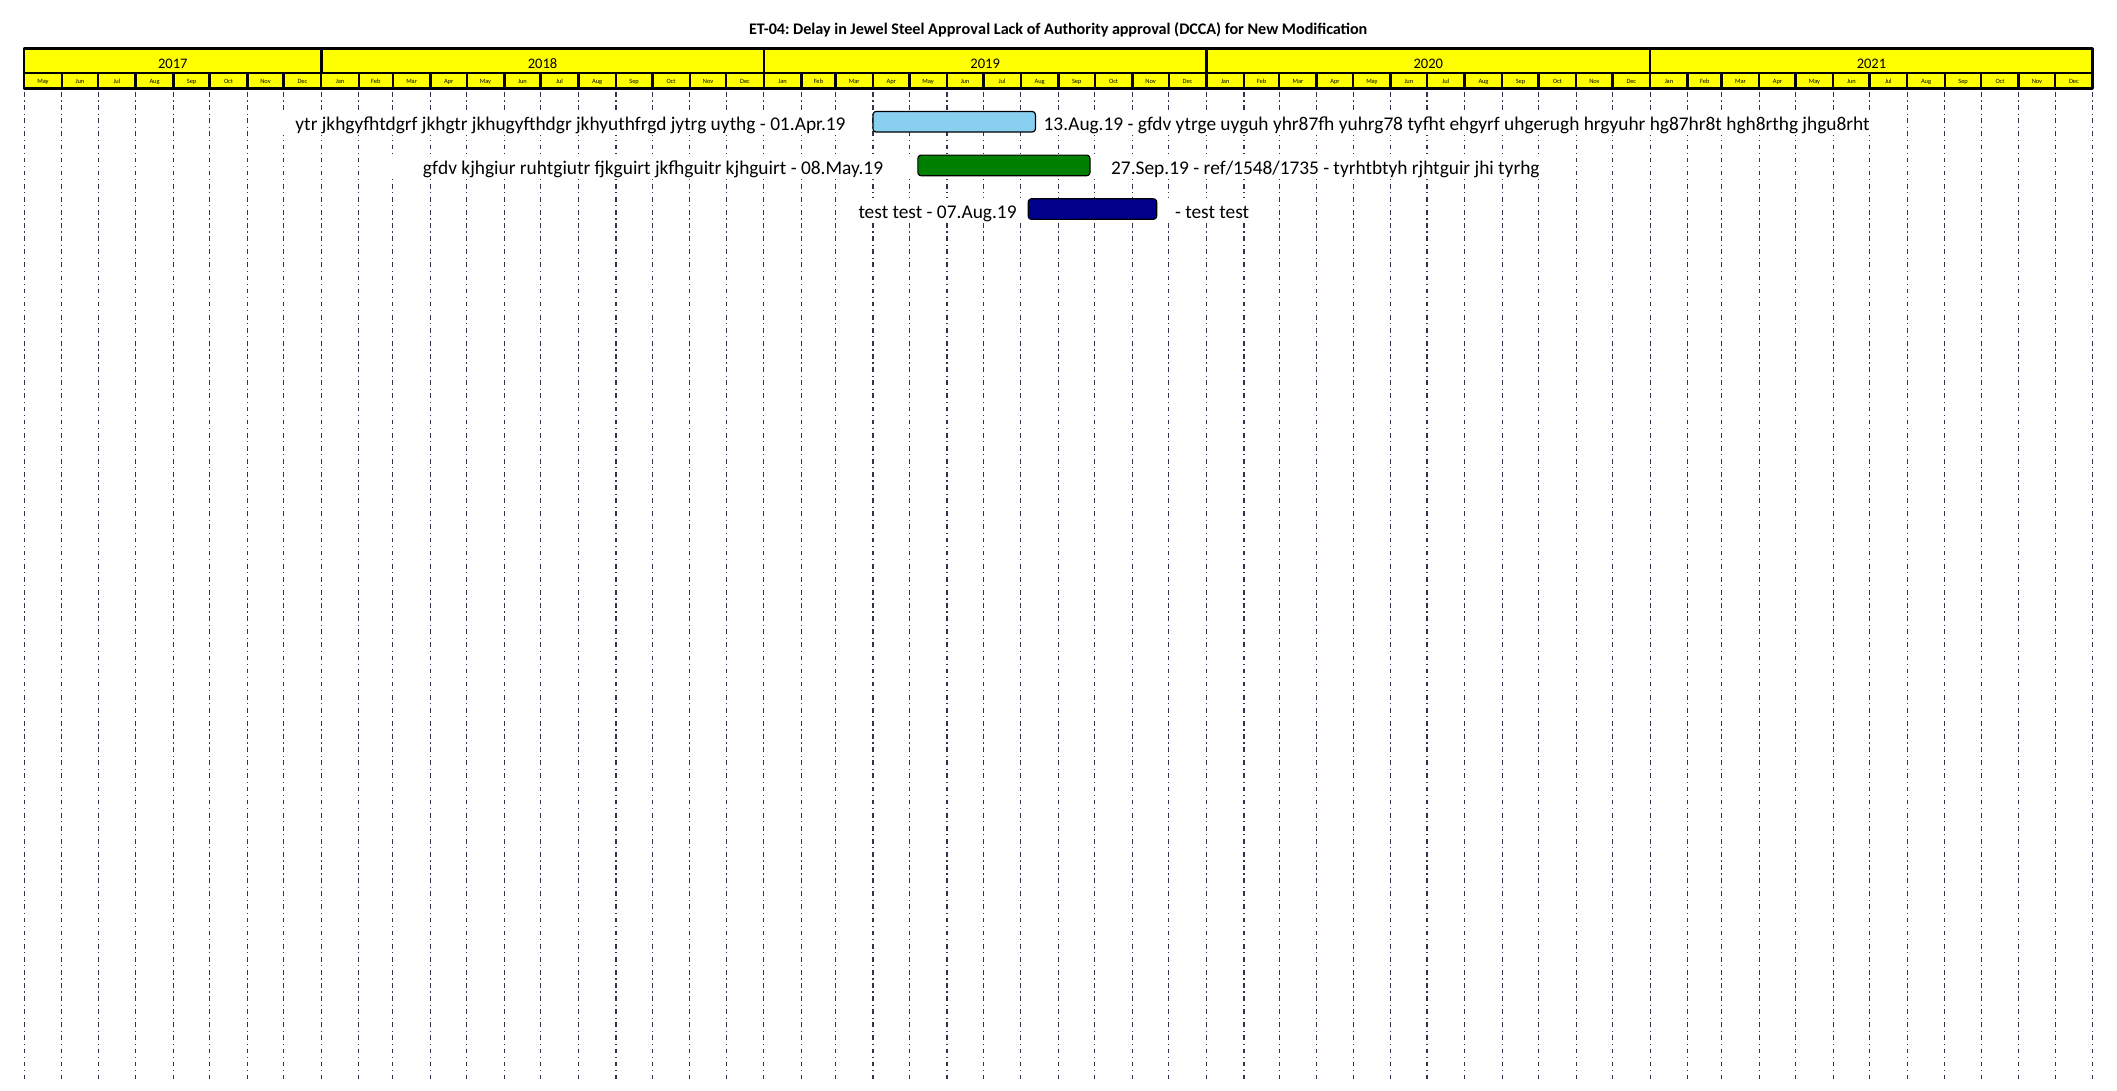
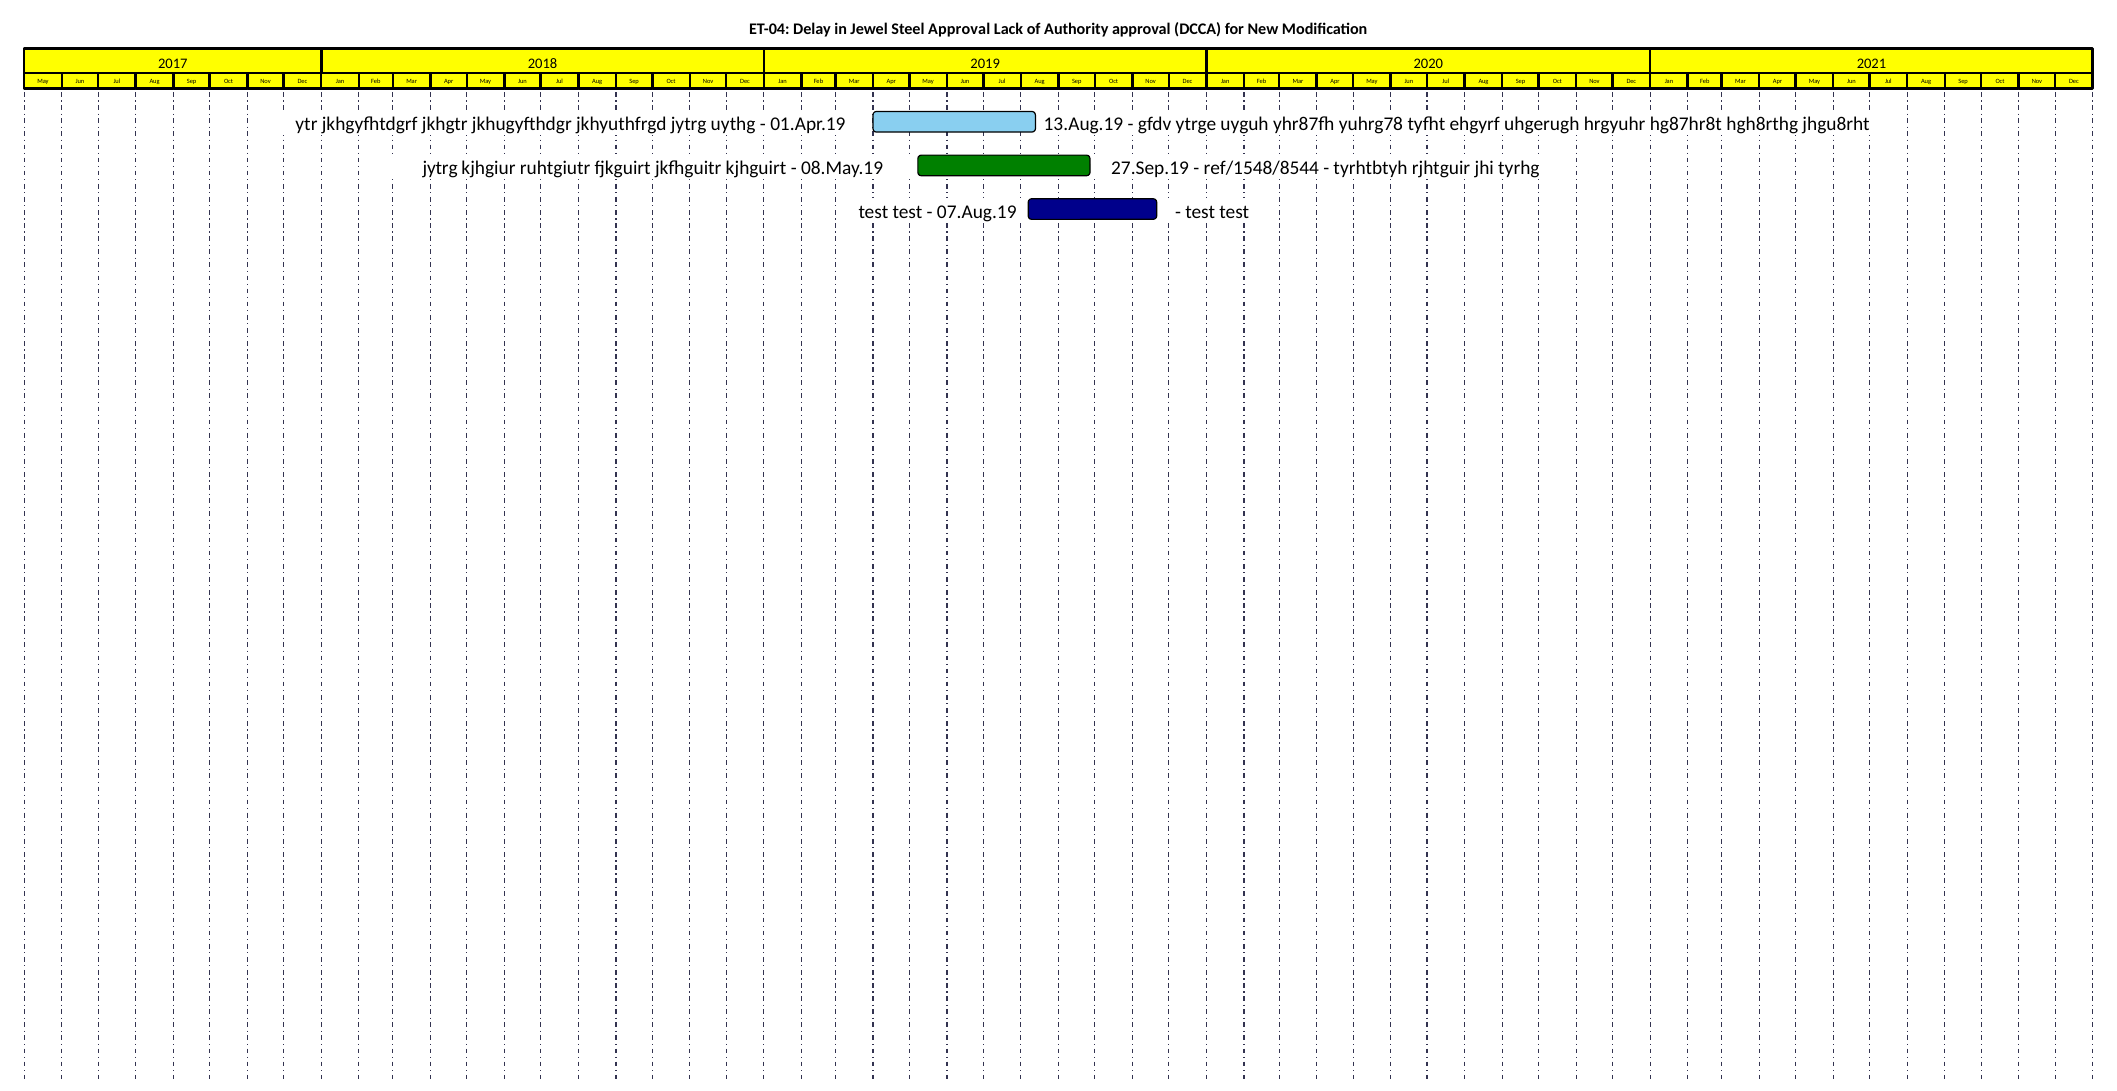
gfdv at (440, 168): gfdv -> jytrg
ref/1548/1735: ref/1548/1735 -> ref/1548/8544
